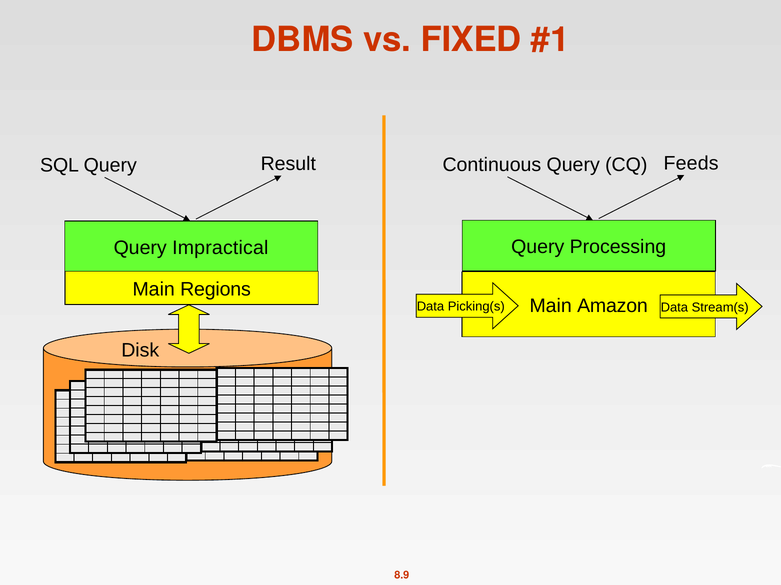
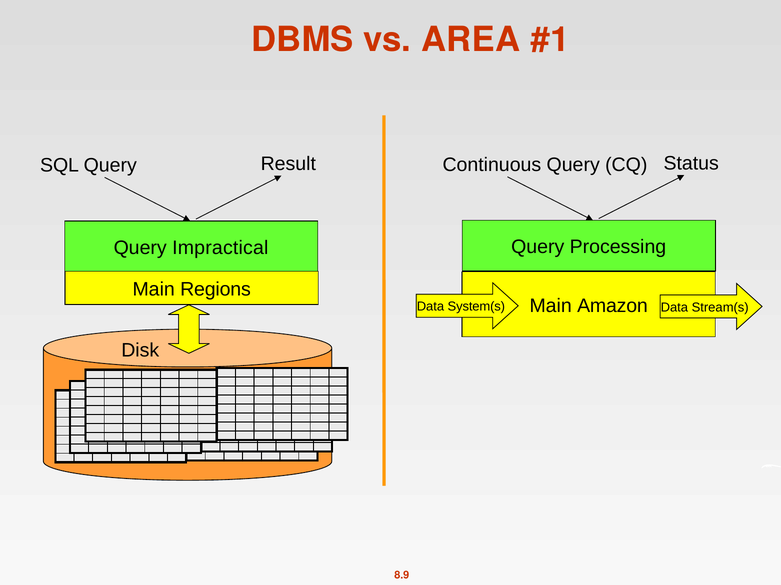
FIXED: FIXED -> AREA
Feeds: Feeds -> Status
Picking(s: Picking(s -> System(s
